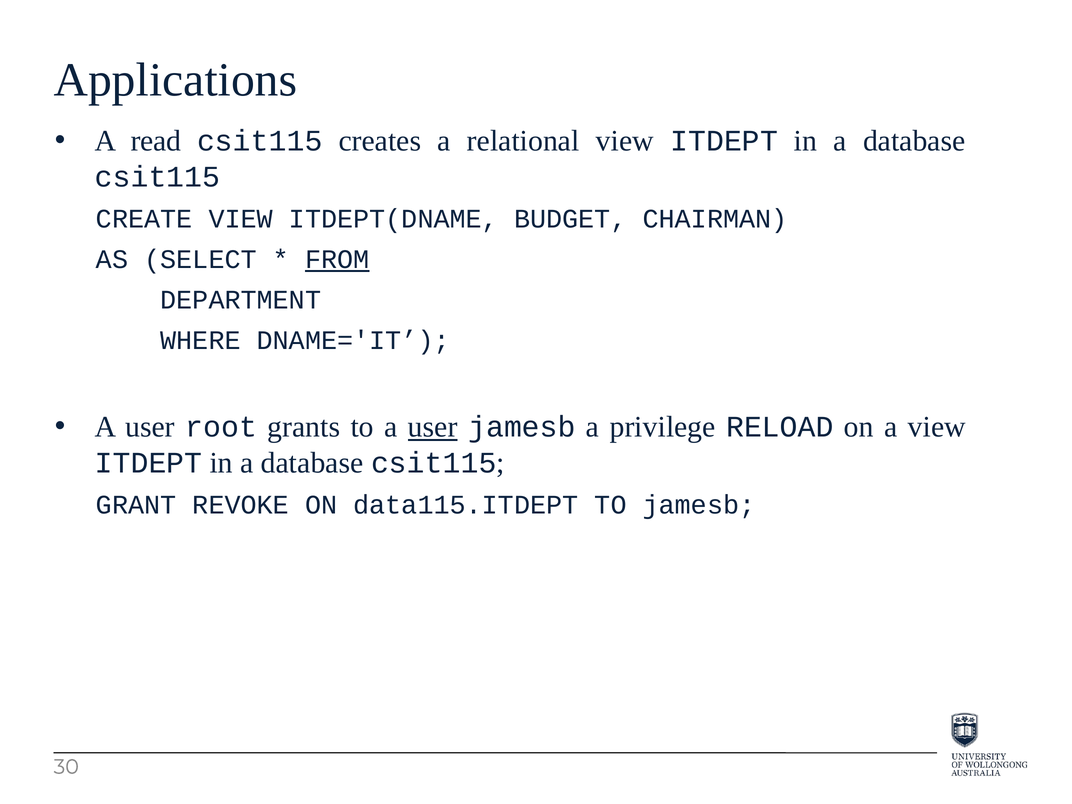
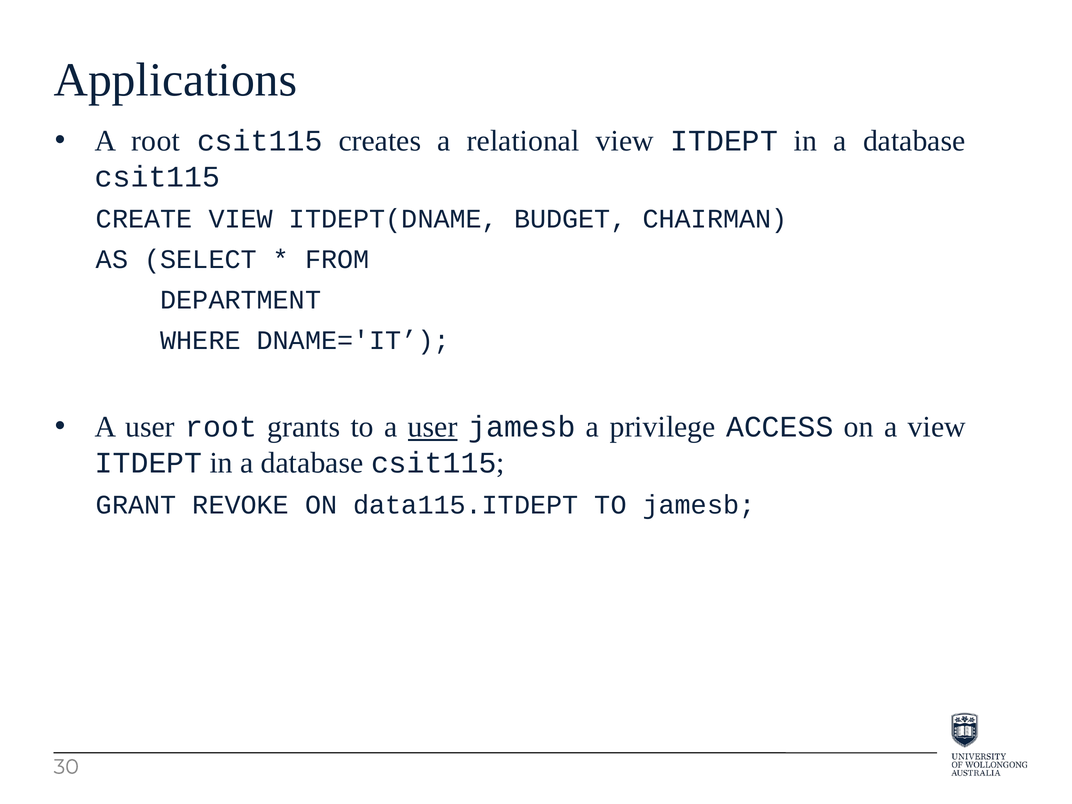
A read: read -> root
FROM underline: present -> none
RELOAD: RELOAD -> ACCESS
